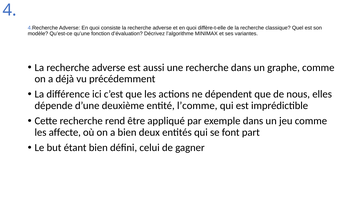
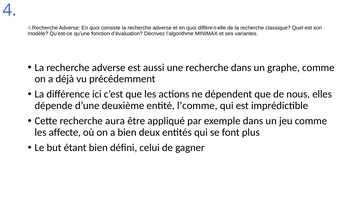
rend: rend -> aura
part: part -> plus
